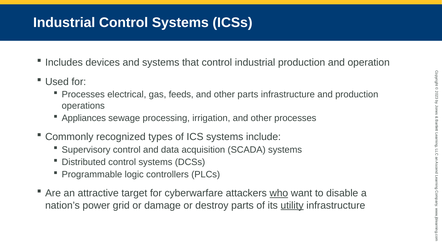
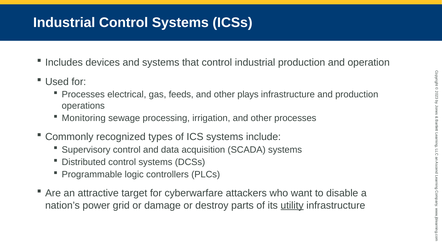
other parts: parts -> plays
Appliances: Appliances -> Monitoring
who underline: present -> none
